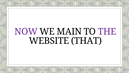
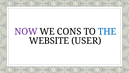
MAIN: MAIN -> CONS
THE colour: purple -> blue
THAT: THAT -> USER
